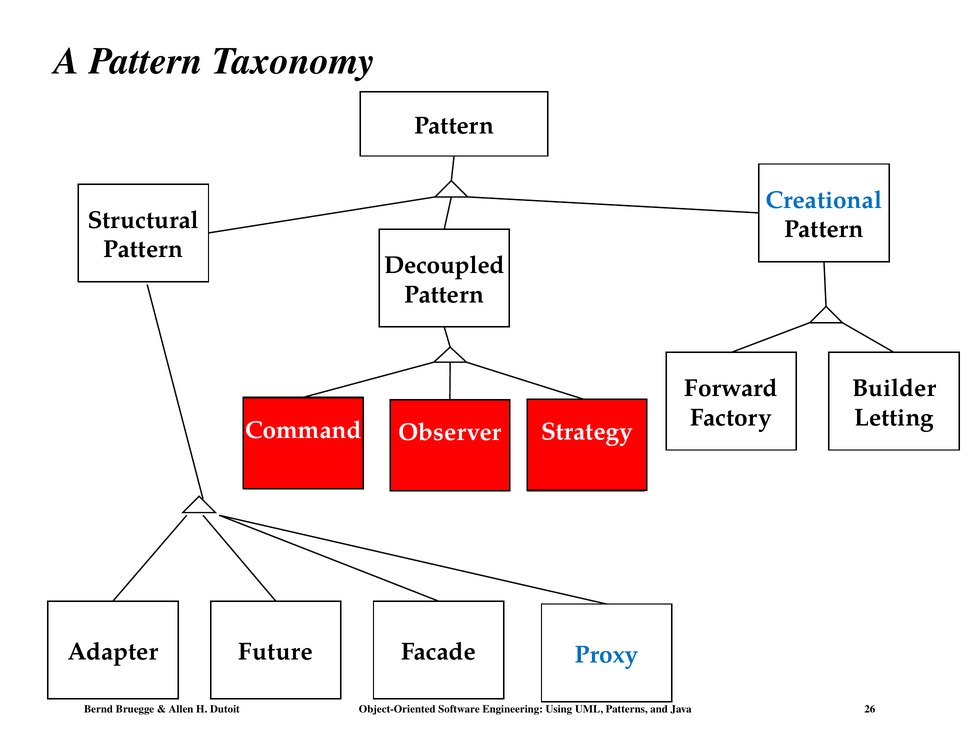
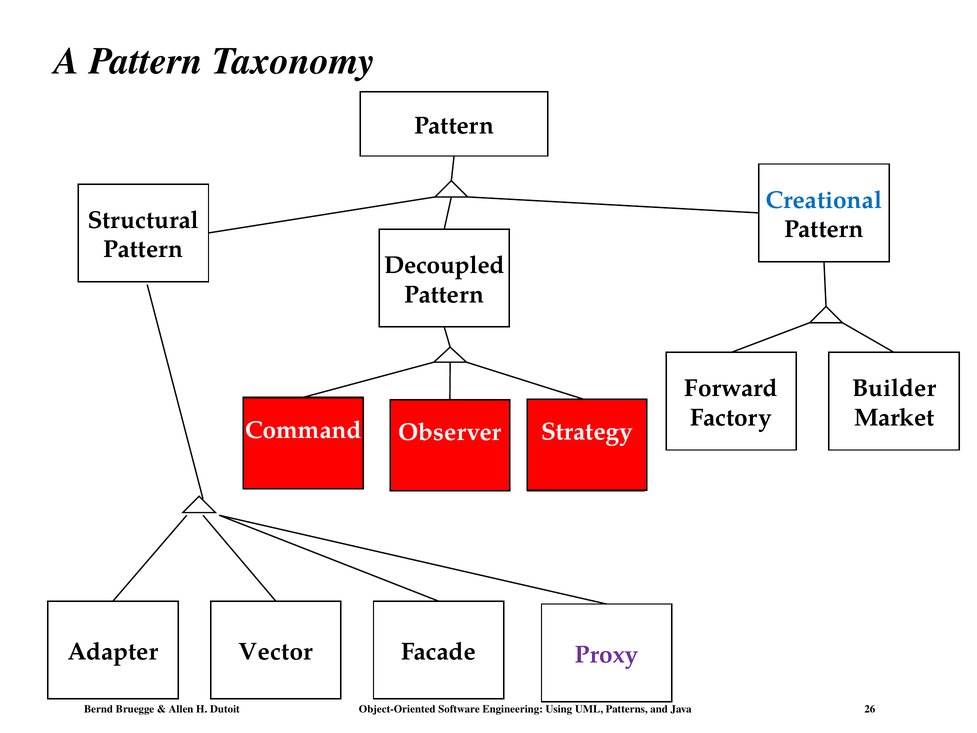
Letting: Letting -> Market
Future: Future -> Vector
Proxy colour: blue -> purple
